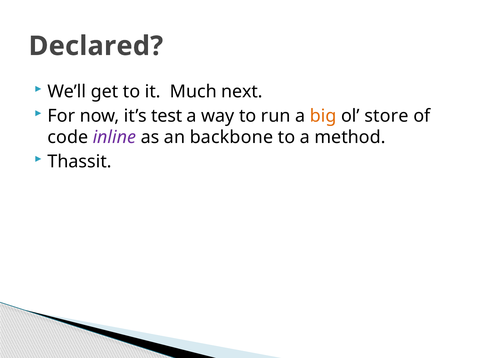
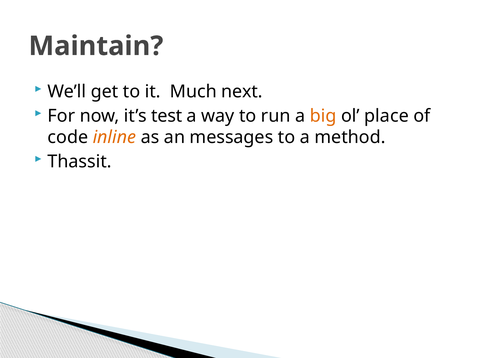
Declared: Declared -> Maintain
store: store -> place
inline colour: purple -> orange
backbone: backbone -> messages
